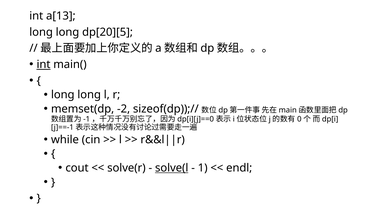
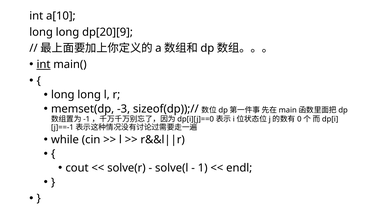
a[13: a[13 -> a[10
dp[20][5: dp[20][5 -> dp[20][9
-2: -2 -> -3
solve(l underline: present -> none
